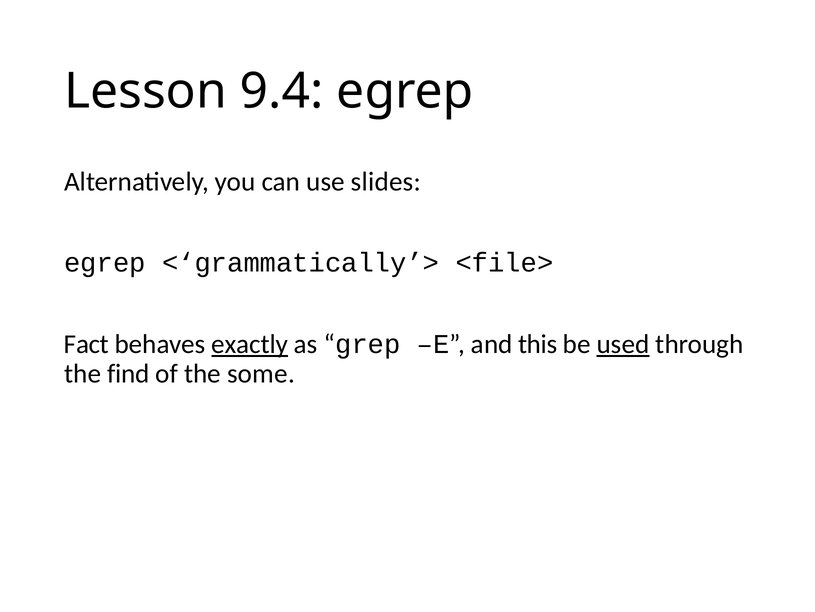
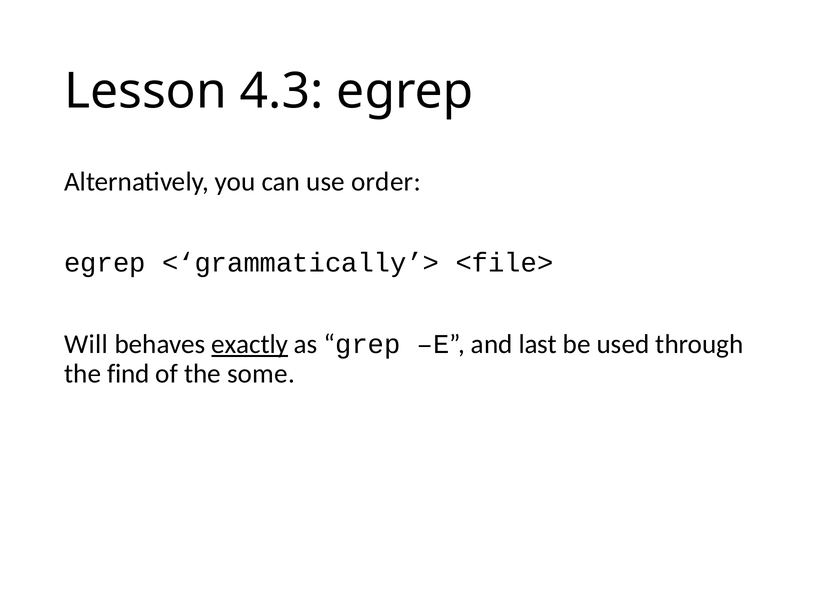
9.4: 9.4 -> 4.3
slides: slides -> order
Fact: Fact -> Will
this: this -> last
used underline: present -> none
